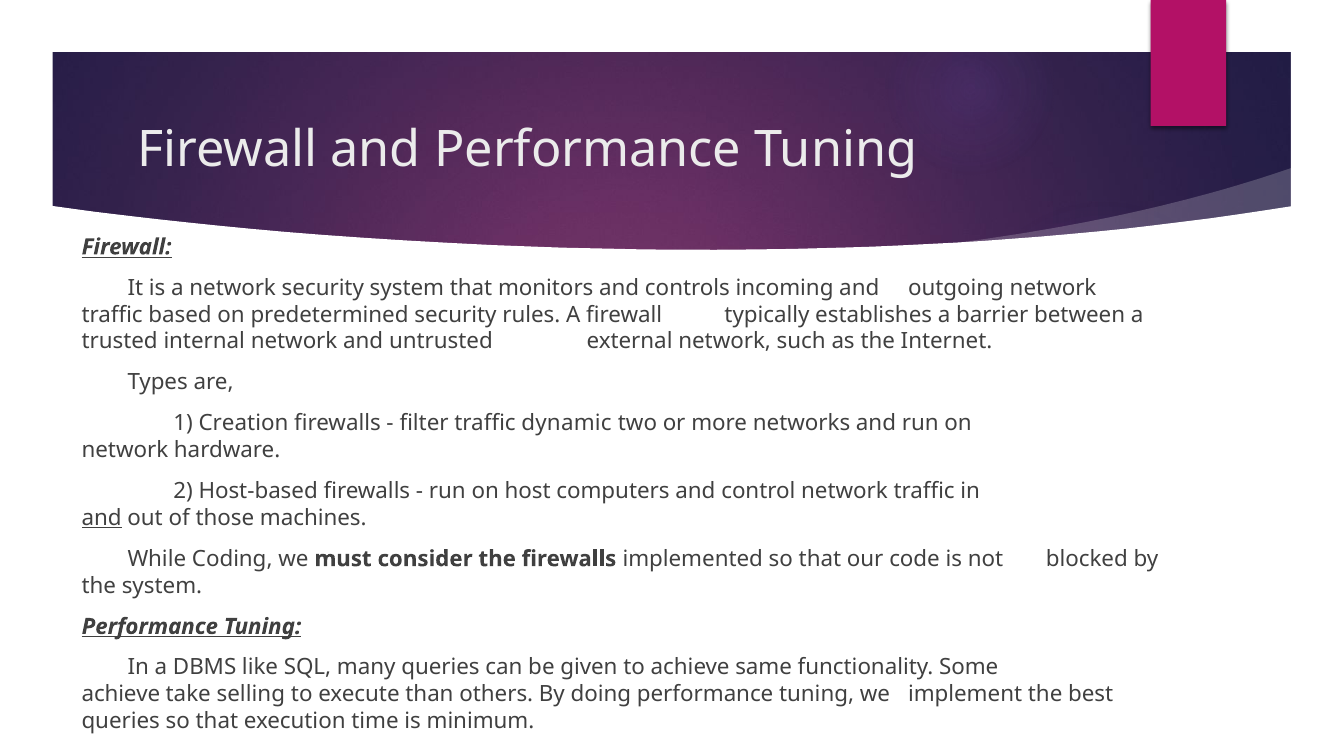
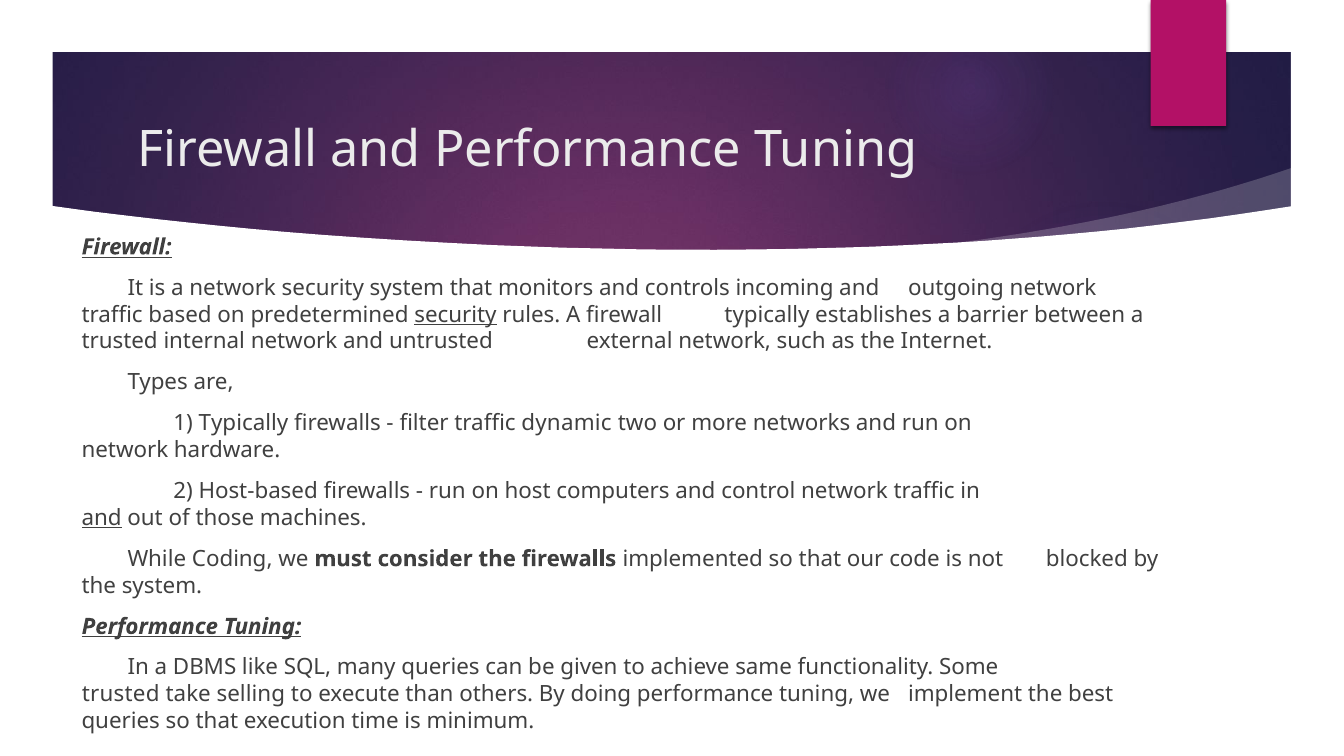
security at (456, 315) underline: none -> present
1 Creation: Creation -> Typically
achieve at (121, 694): achieve -> trusted
